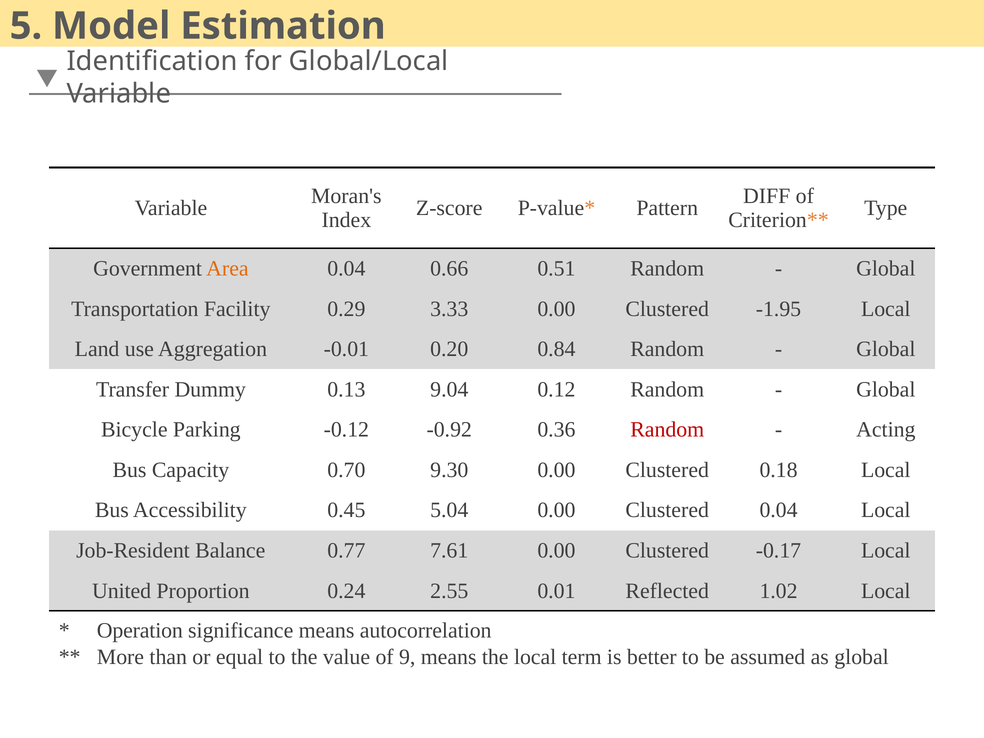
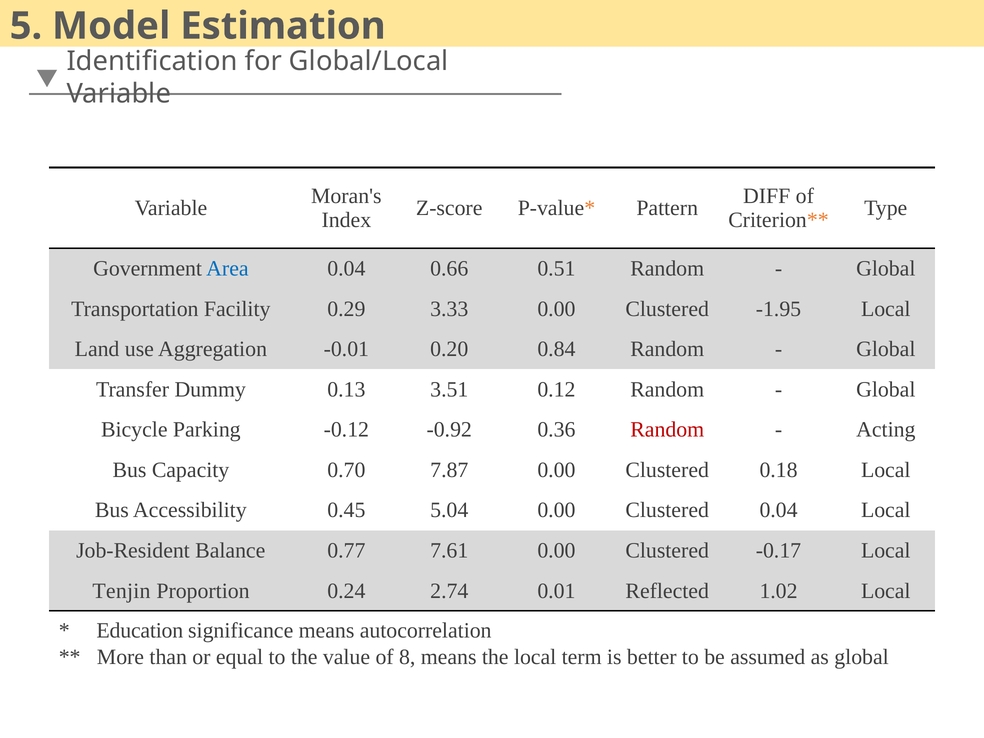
Area colour: orange -> blue
9.04: 9.04 -> 3.51
9.30: 9.30 -> 7.87
United: United -> Tenjin
2.55: 2.55 -> 2.74
Operation: Operation -> Education
9: 9 -> 8
